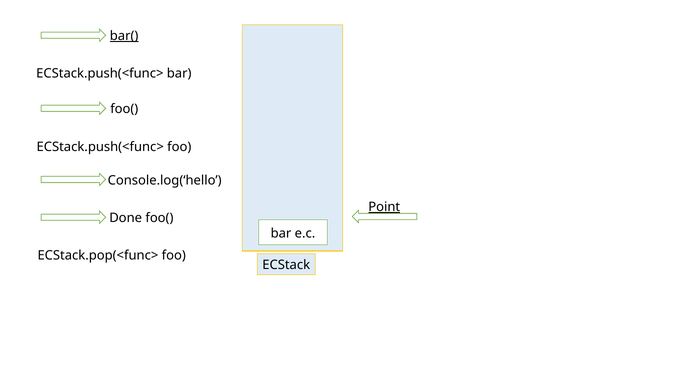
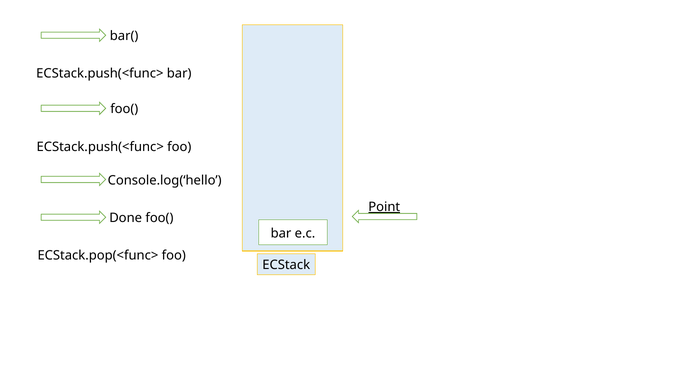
bar( underline: present -> none
